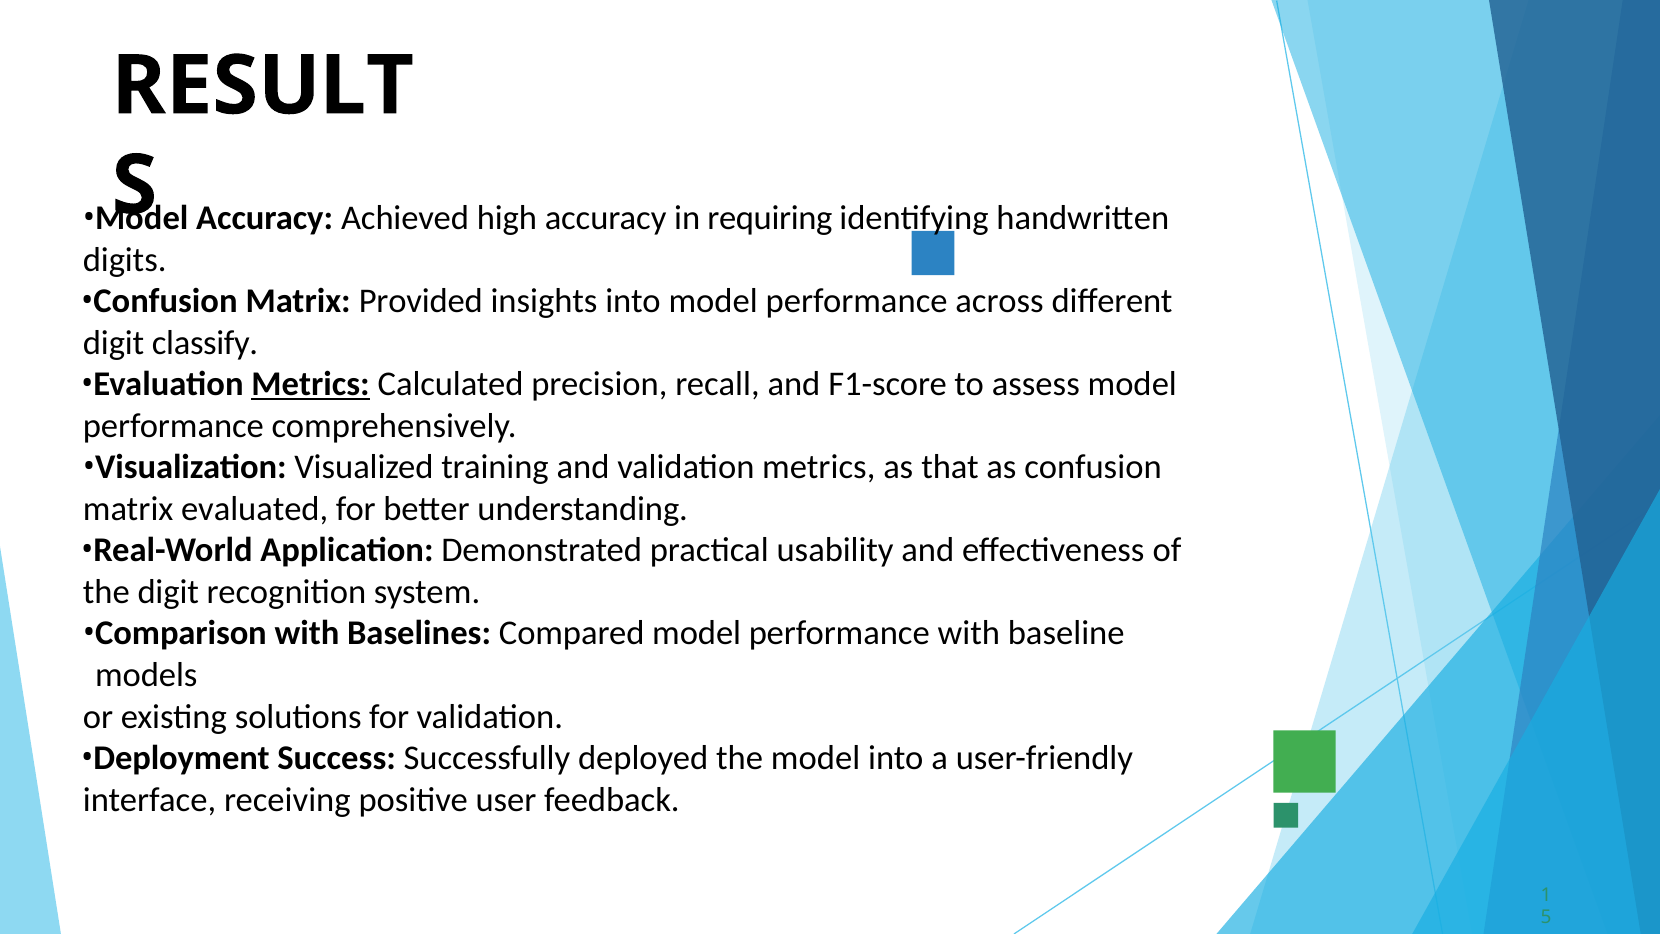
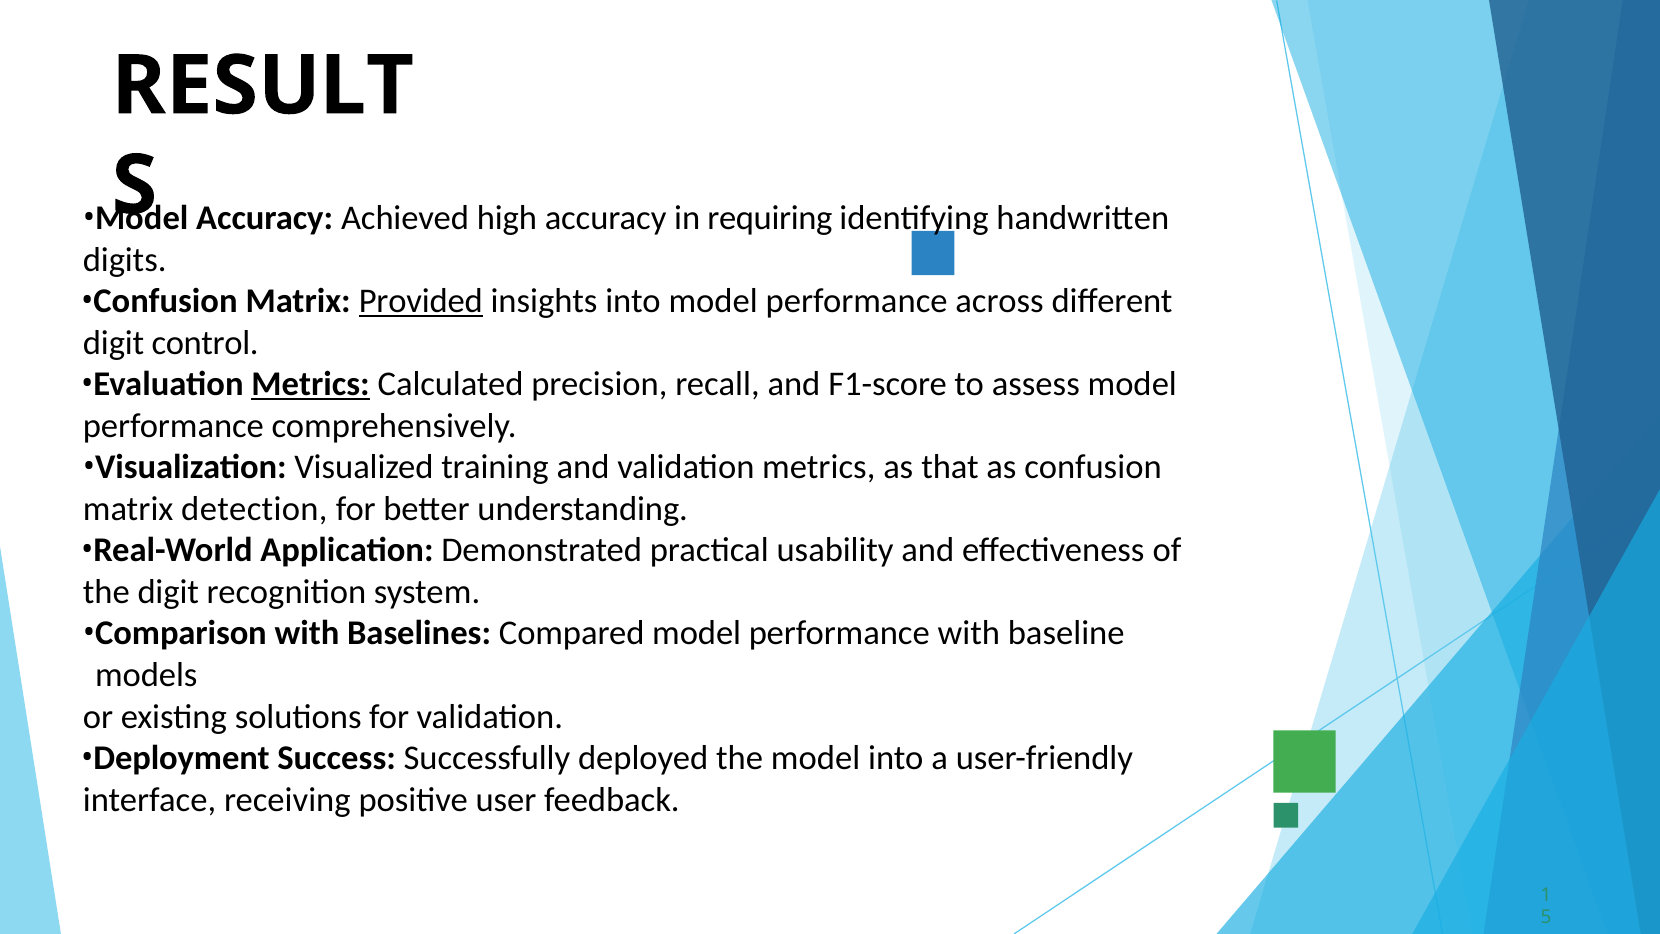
Provided underline: none -> present
classify: classify -> control
evaluated: evaluated -> detection
